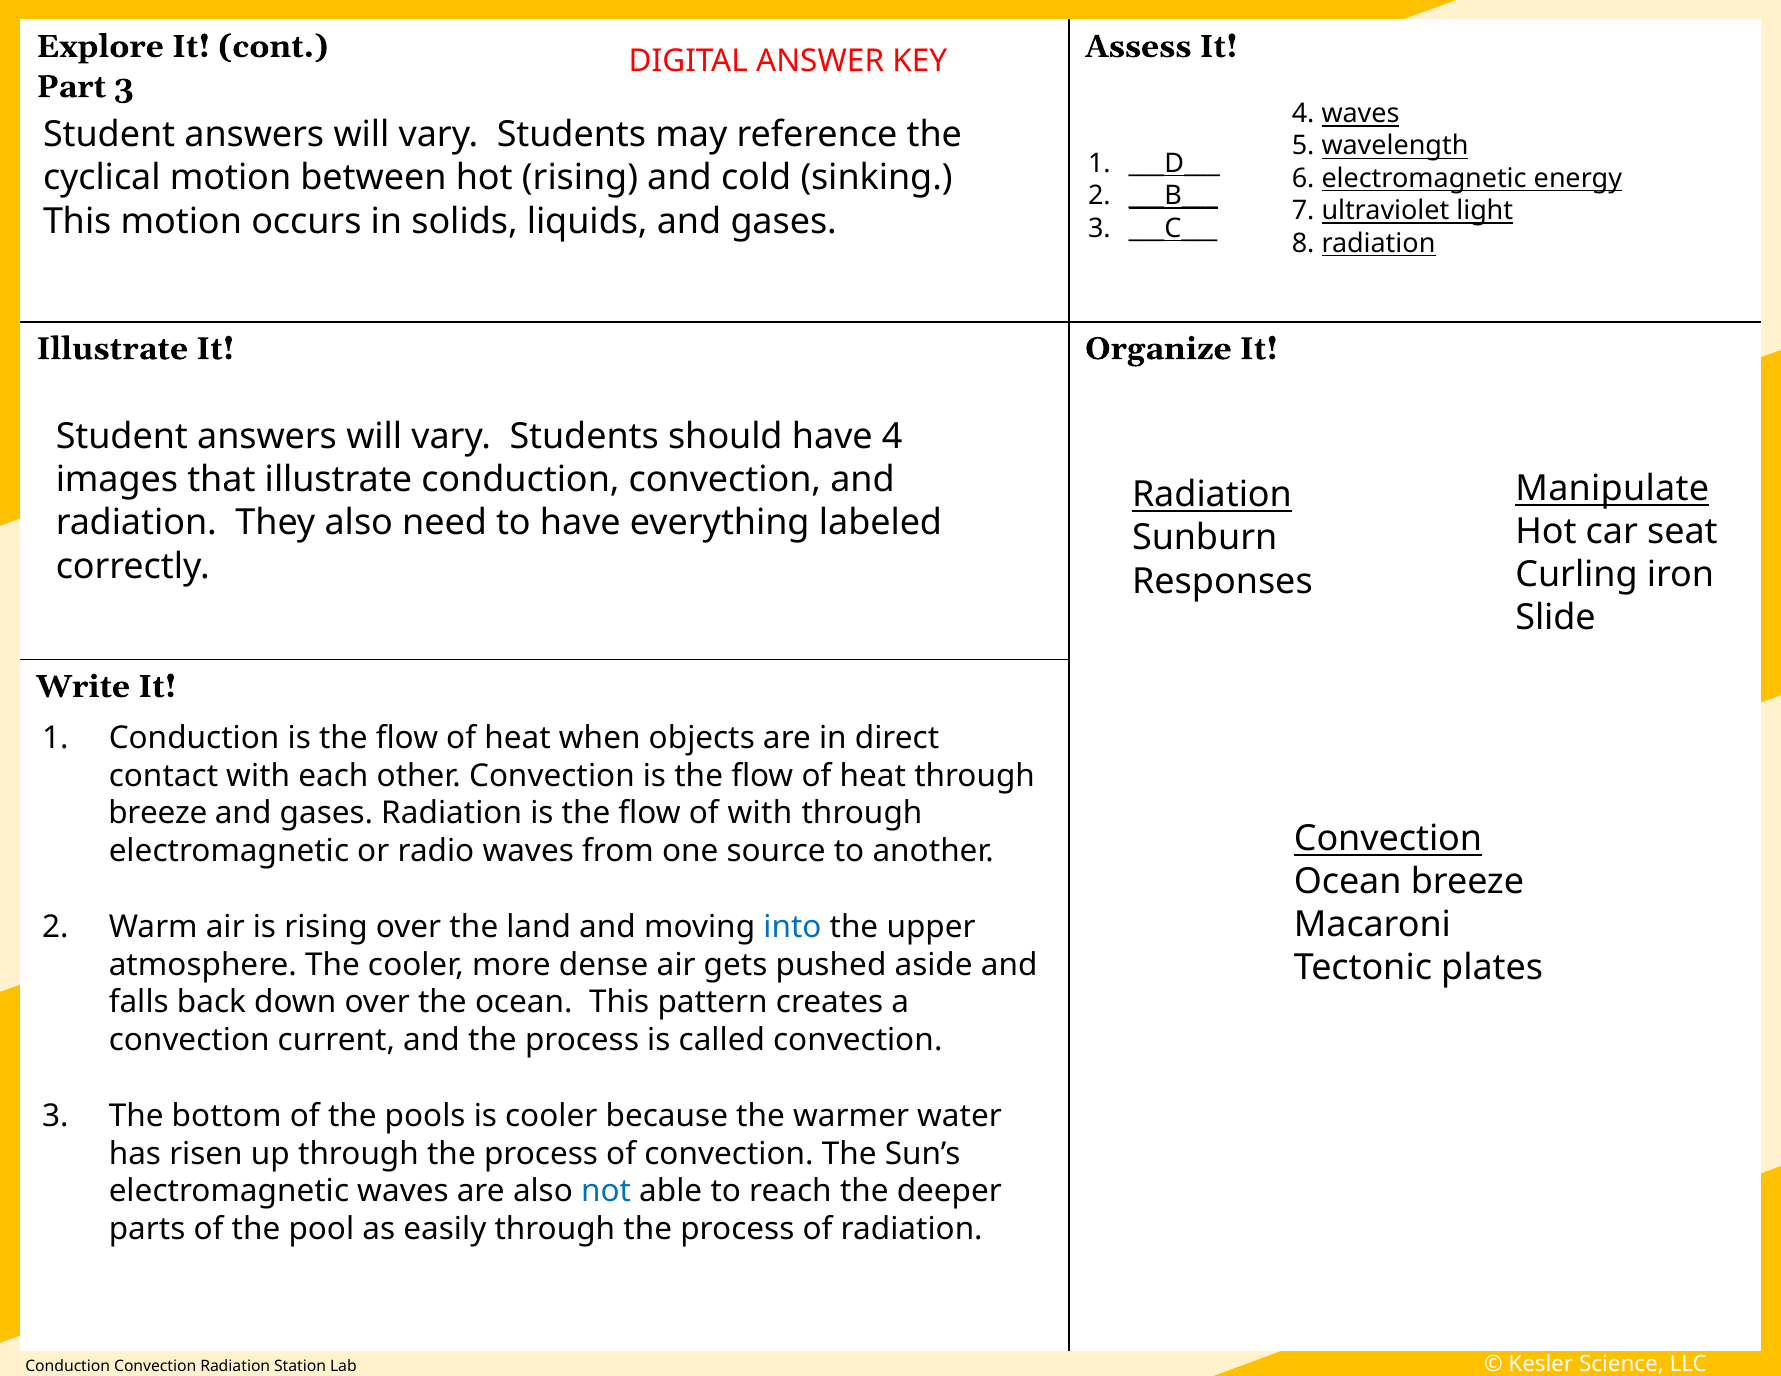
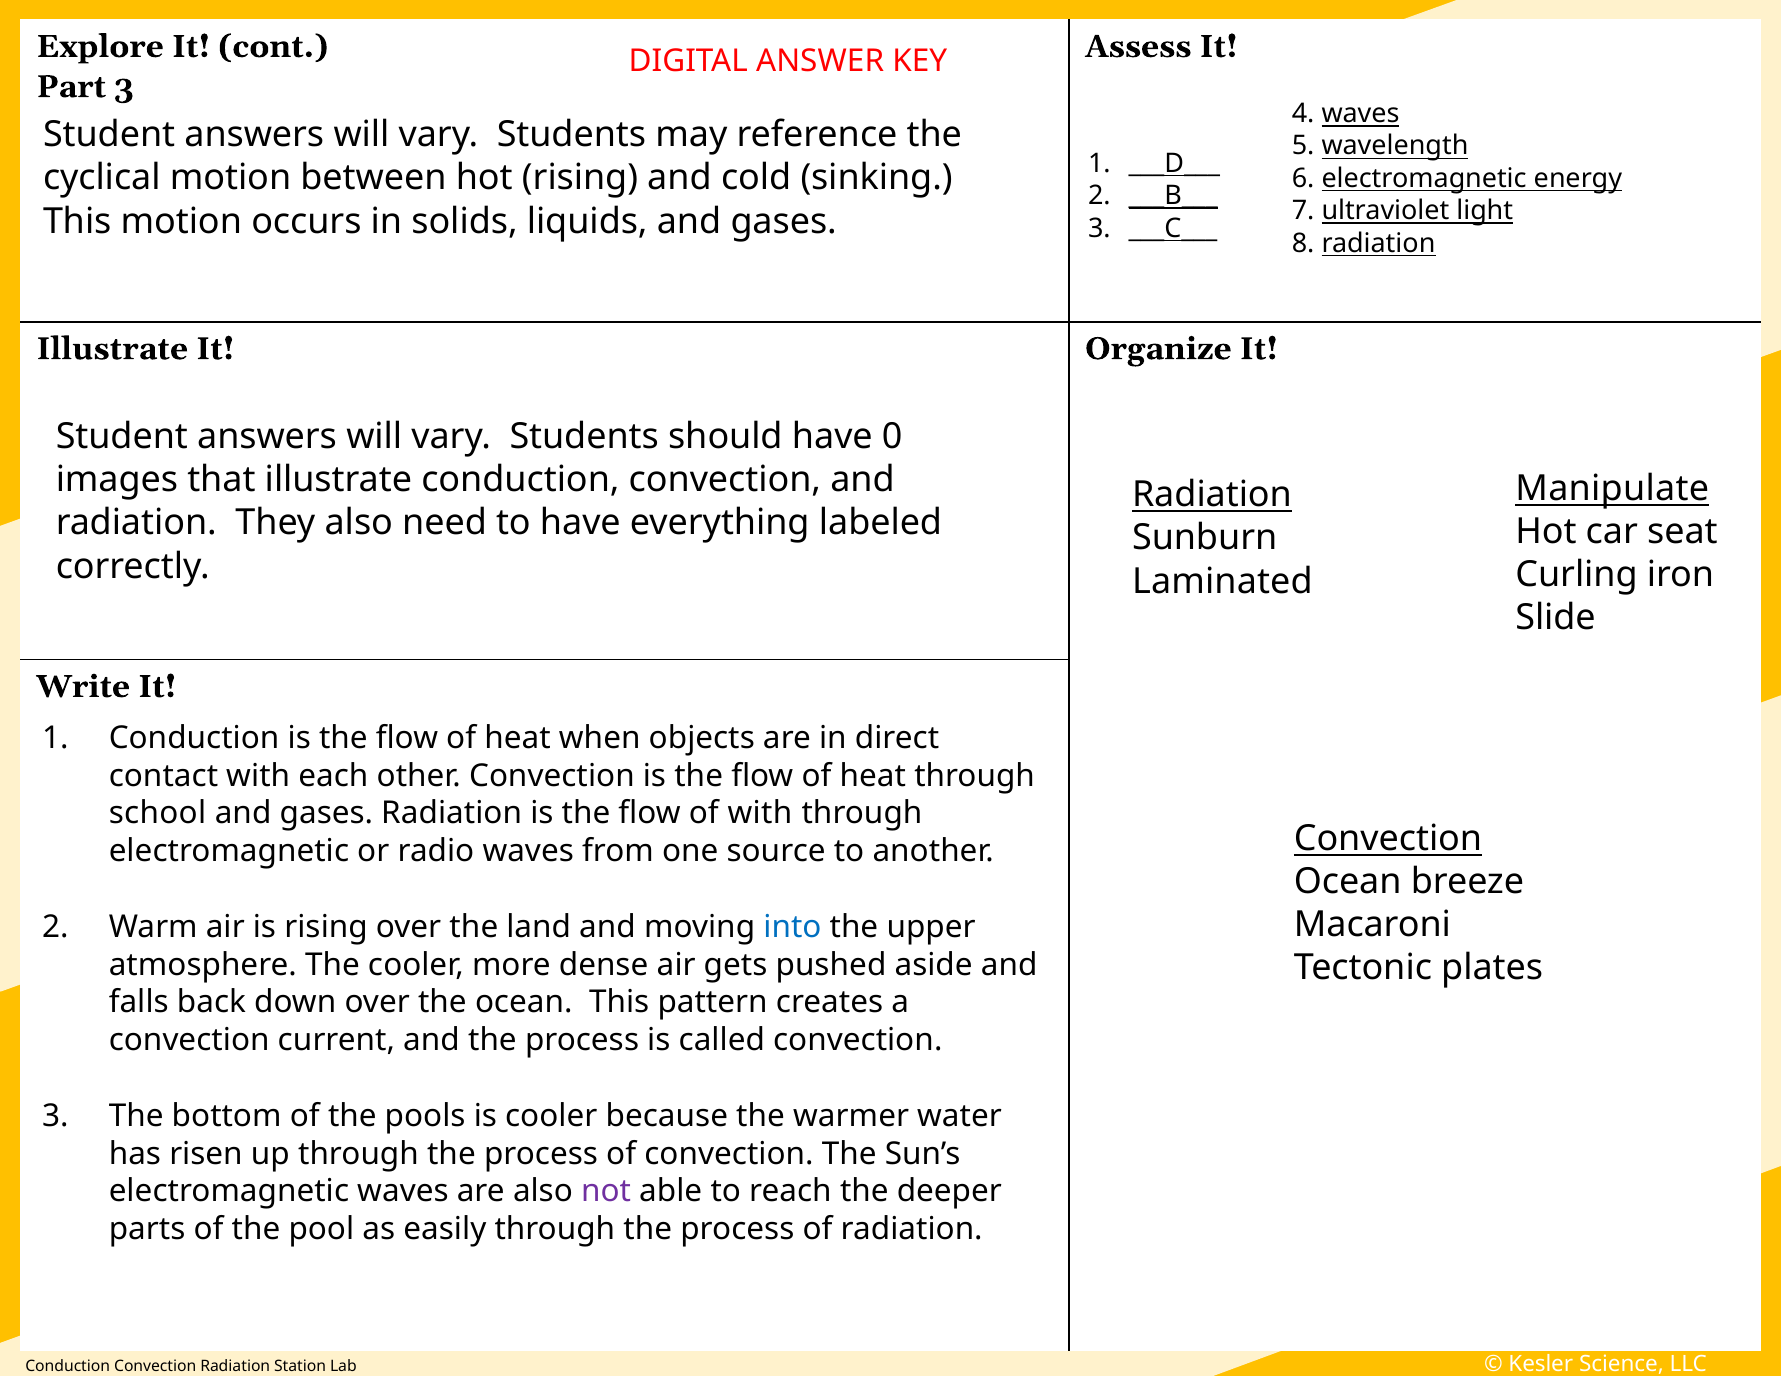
have 4: 4 -> 0
Responses: Responses -> Laminated
breeze at (158, 814): breeze -> school
not colour: blue -> purple
